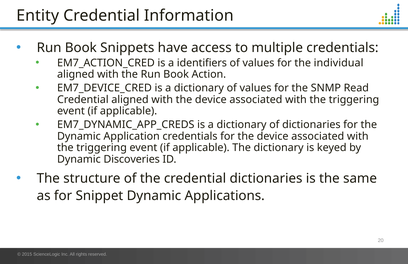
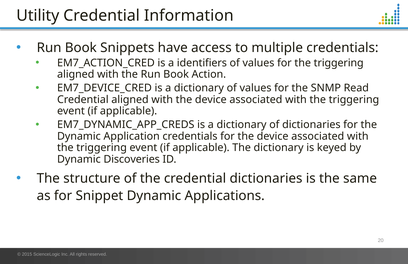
Entity: Entity -> Utility
for the individual: individual -> triggering
